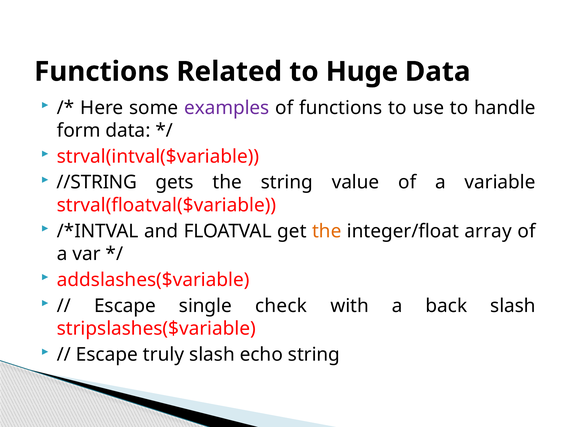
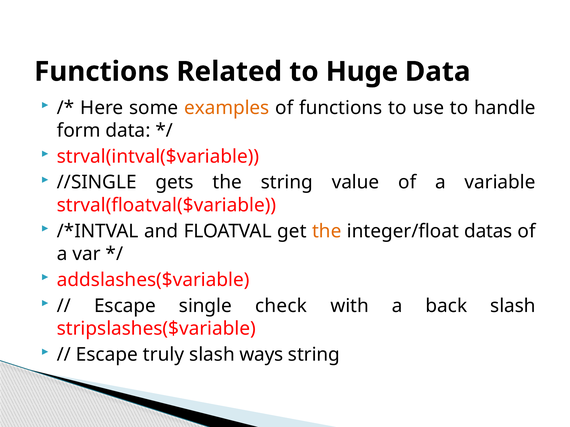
examples colour: purple -> orange
//STRING: //STRING -> //SINGLE
array: array -> datas
echo: echo -> ways
